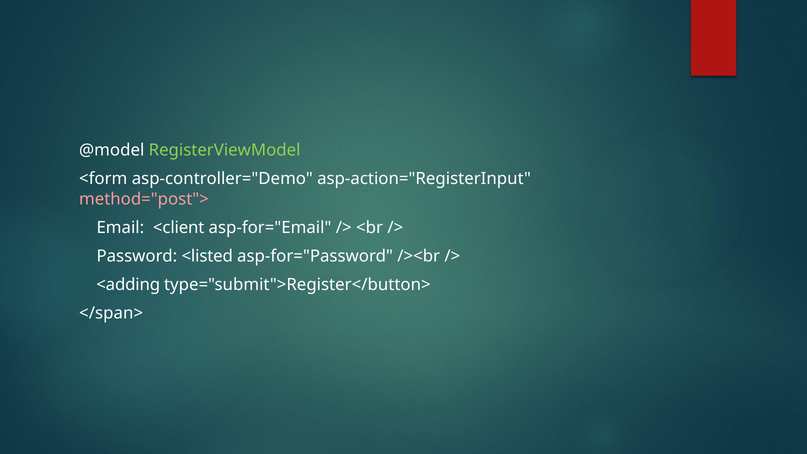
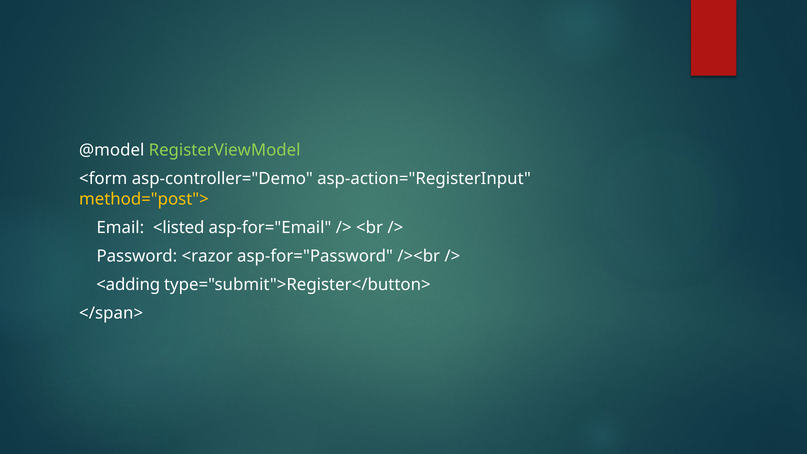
method="post"> colour: pink -> yellow
<client: <client -> <listed
<listed: <listed -> <razor
